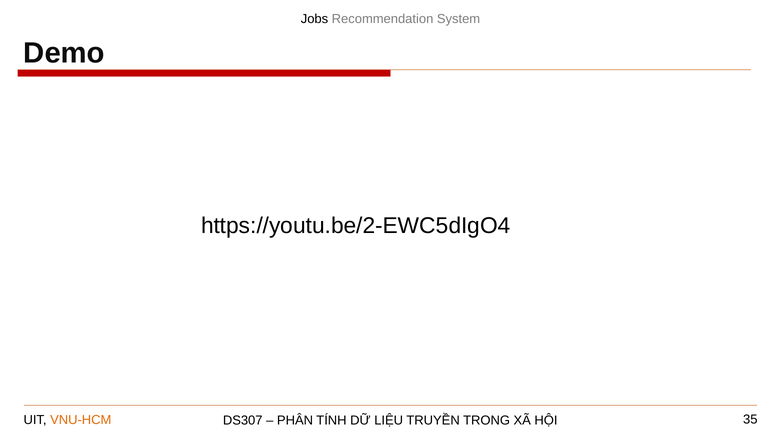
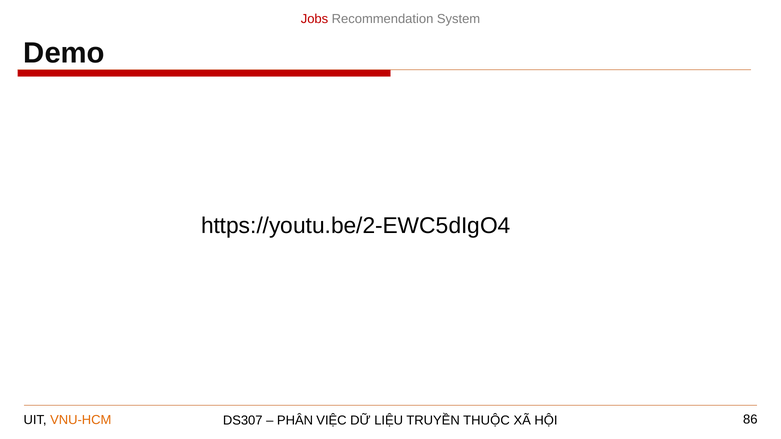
Jobs colour: black -> red
TÍNH: TÍNH -> VIỆC
TRONG: TRONG -> THUỘC
35: 35 -> 86
